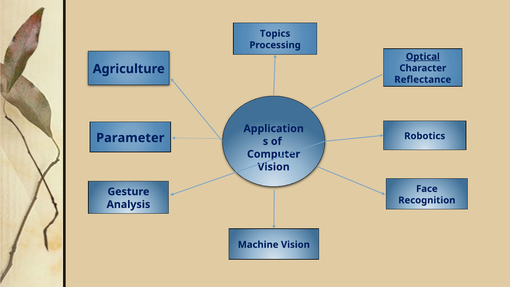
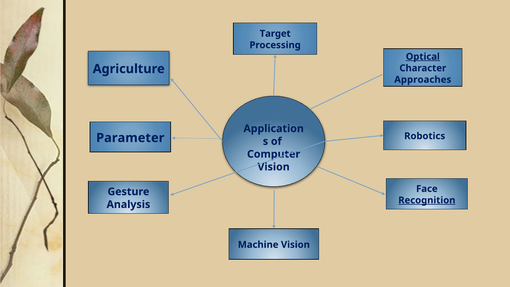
Topics: Topics -> Target
Reflectance: Reflectance -> Approaches
Recognition underline: none -> present
